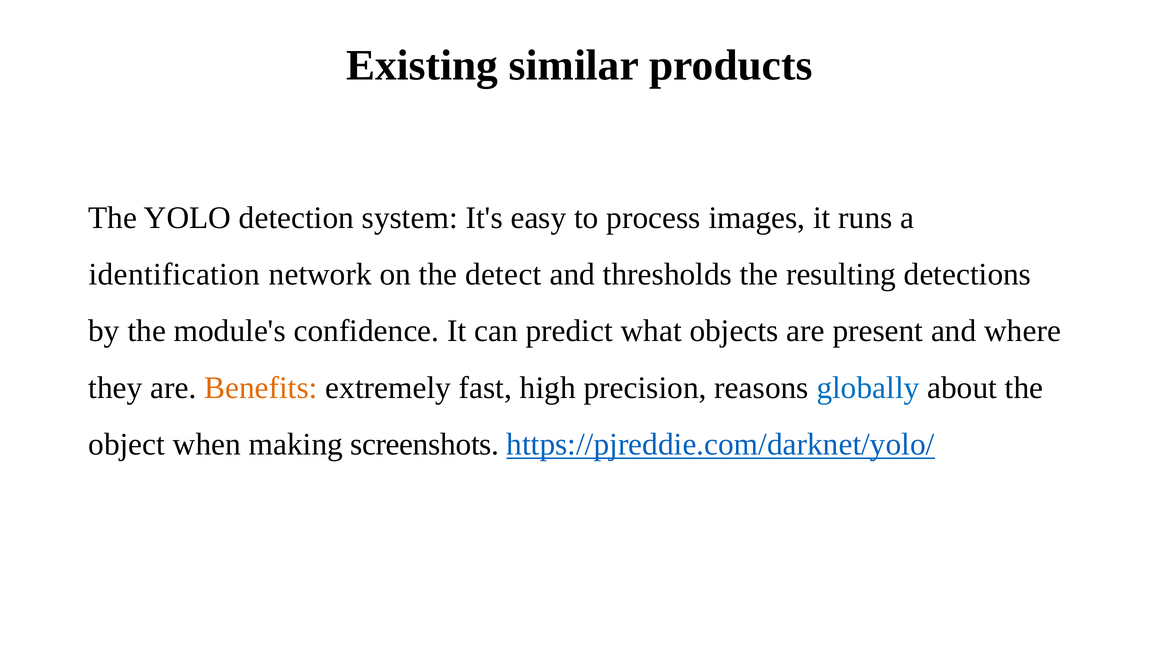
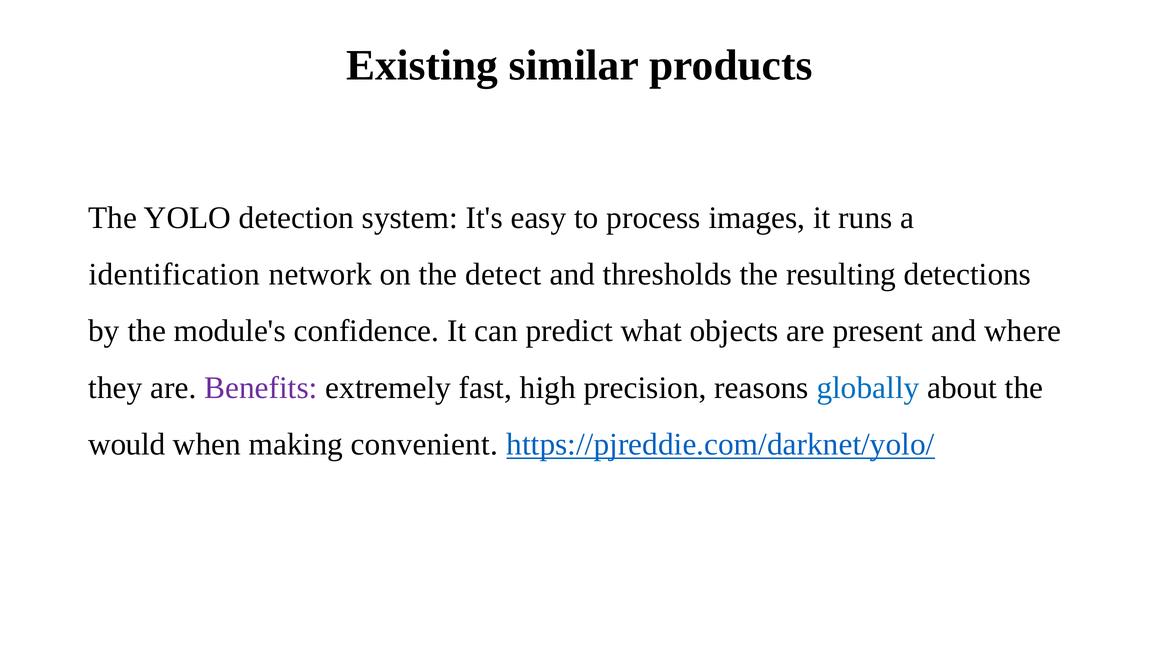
Benefits colour: orange -> purple
object: object -> would
screenshots: screenshots -> convenient
